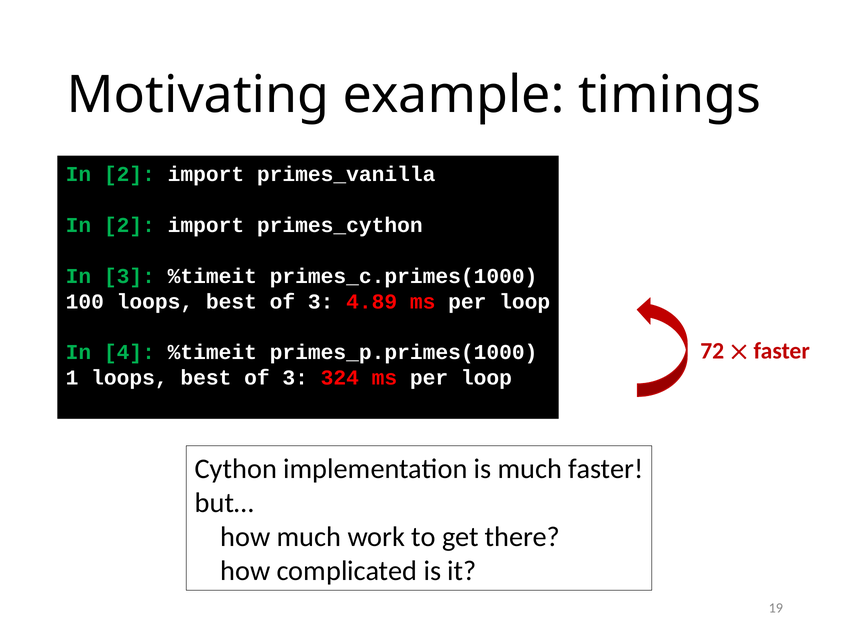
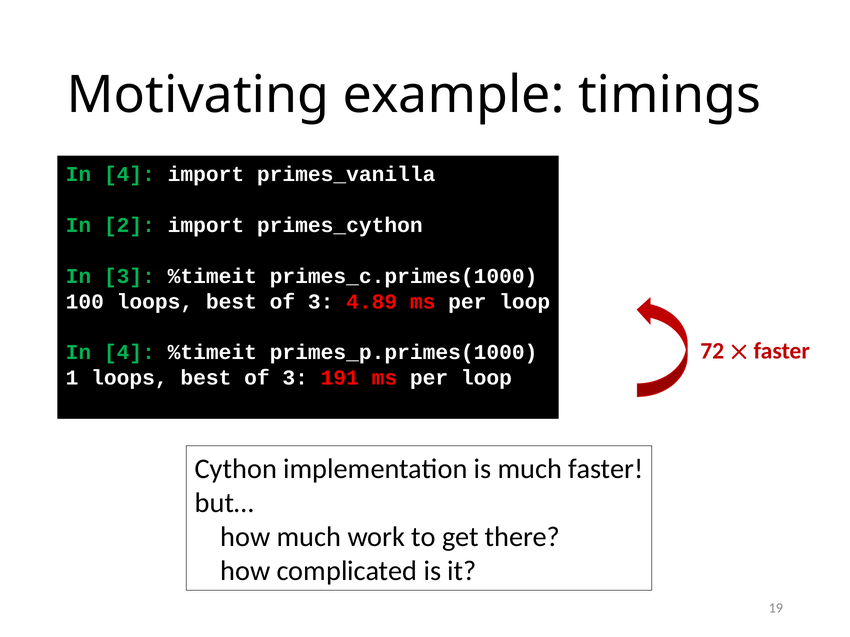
2 at (129, 174): 2 -> 4
324: 324 -> 191
